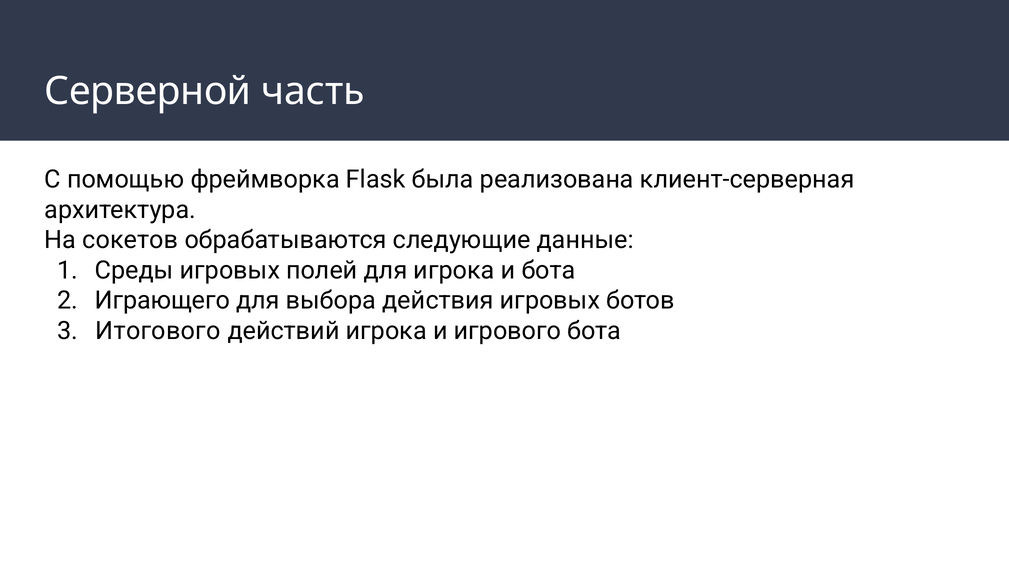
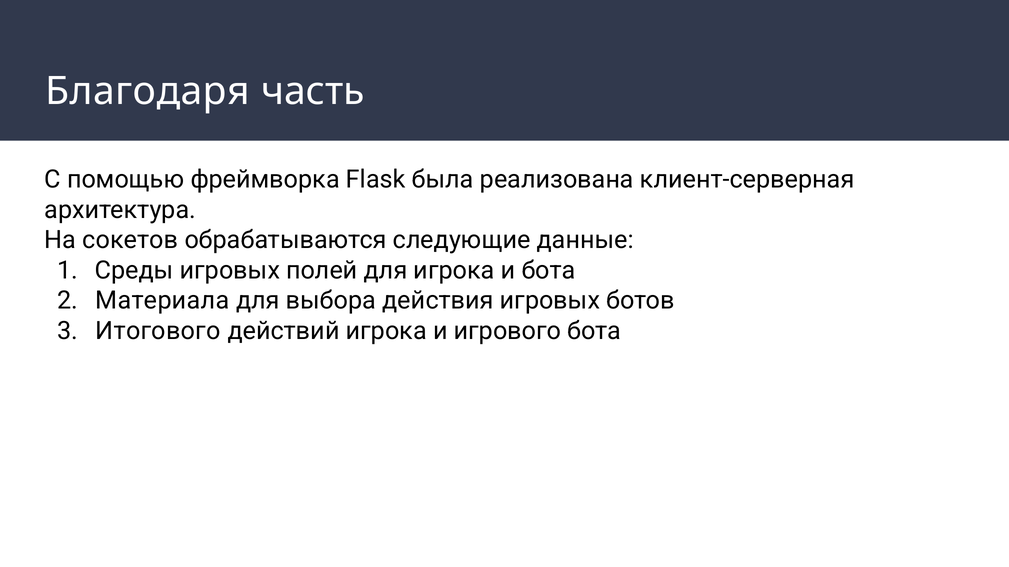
Серверной: Серверной -> Благодаря
Играющего: Играющего -> Материала
